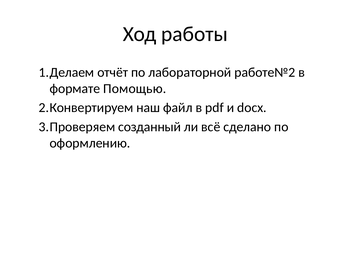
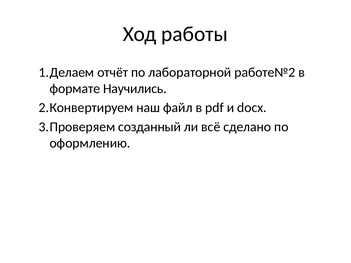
Помощью: Помощью -> Научились
